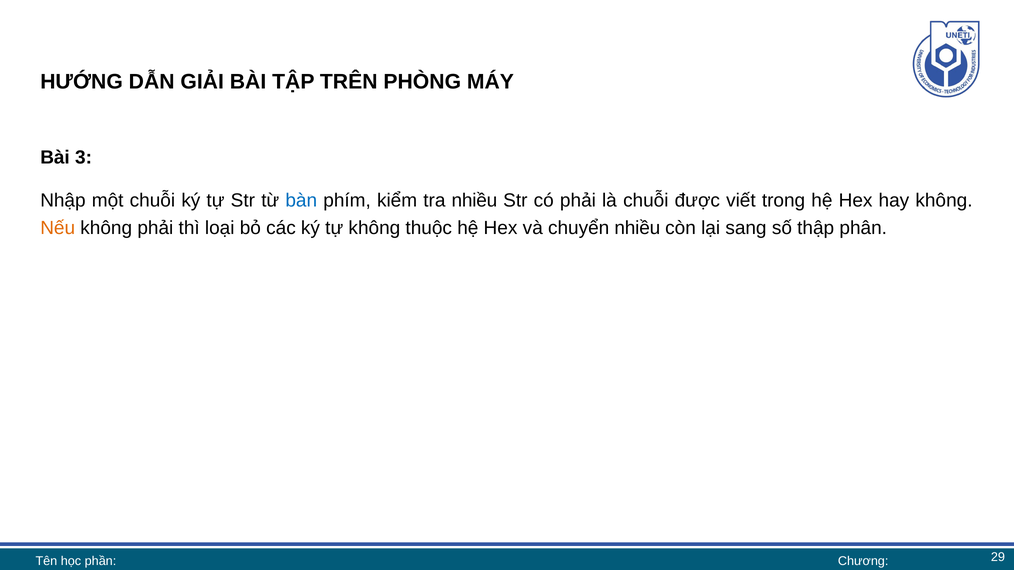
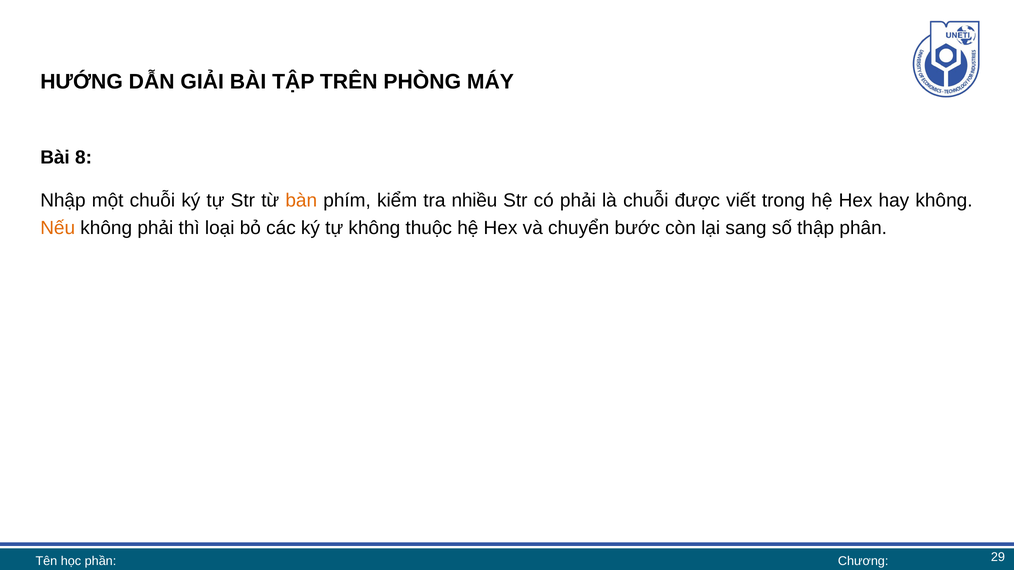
3: 3 -> 8
bàn colour: blue -> orange
chuyển nhiều: nhiều -> bước
